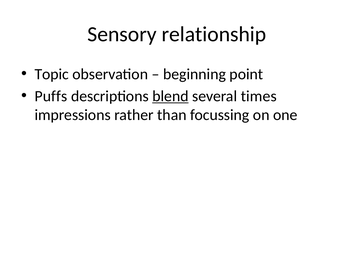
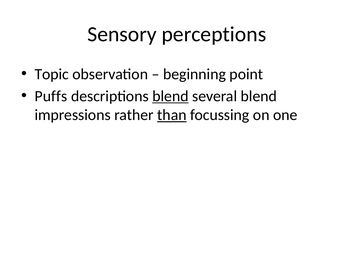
relationship: relationship -> perceptions
several times: times -> blend
than underline: none -> present
